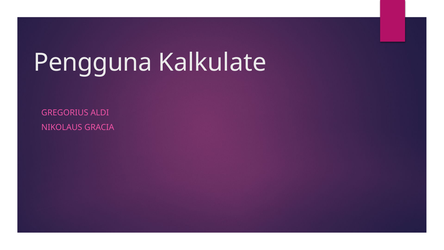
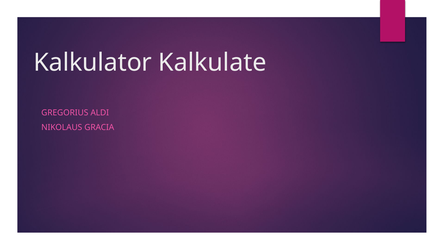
Pengguna: Pengguna -> Kalkulator
